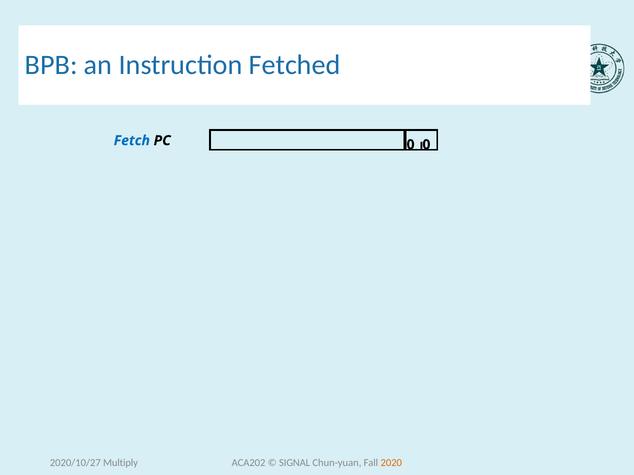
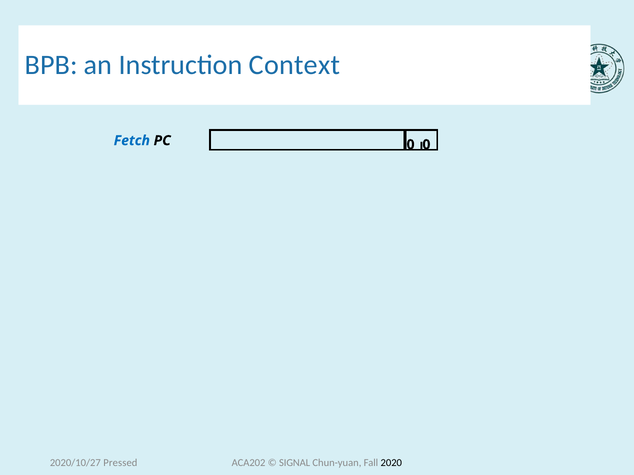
Fetched: Fetched -> Context
2020 colour: orange -> black
Multiply: Multiply -> Pressed
